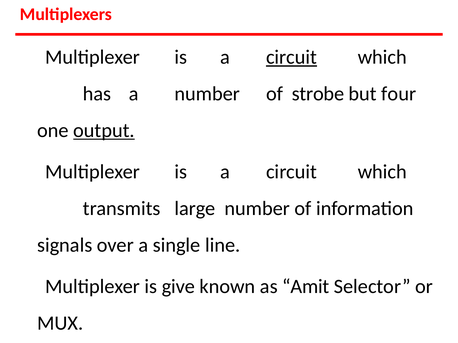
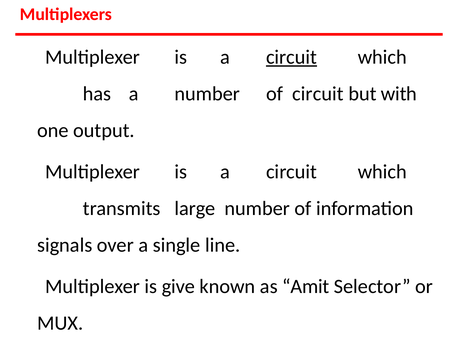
of strobe: strobe -> circuit
four: four -> with
output underline: present -> none
